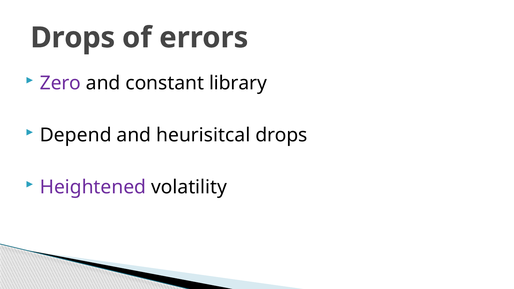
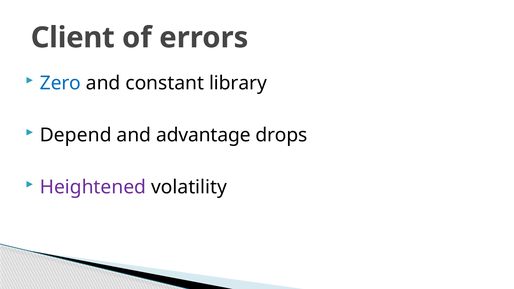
Drops at (73, 38): Drops -> Client
Zero colour: purple -> blue
heurisitcal: heurisitcal -> advantage
